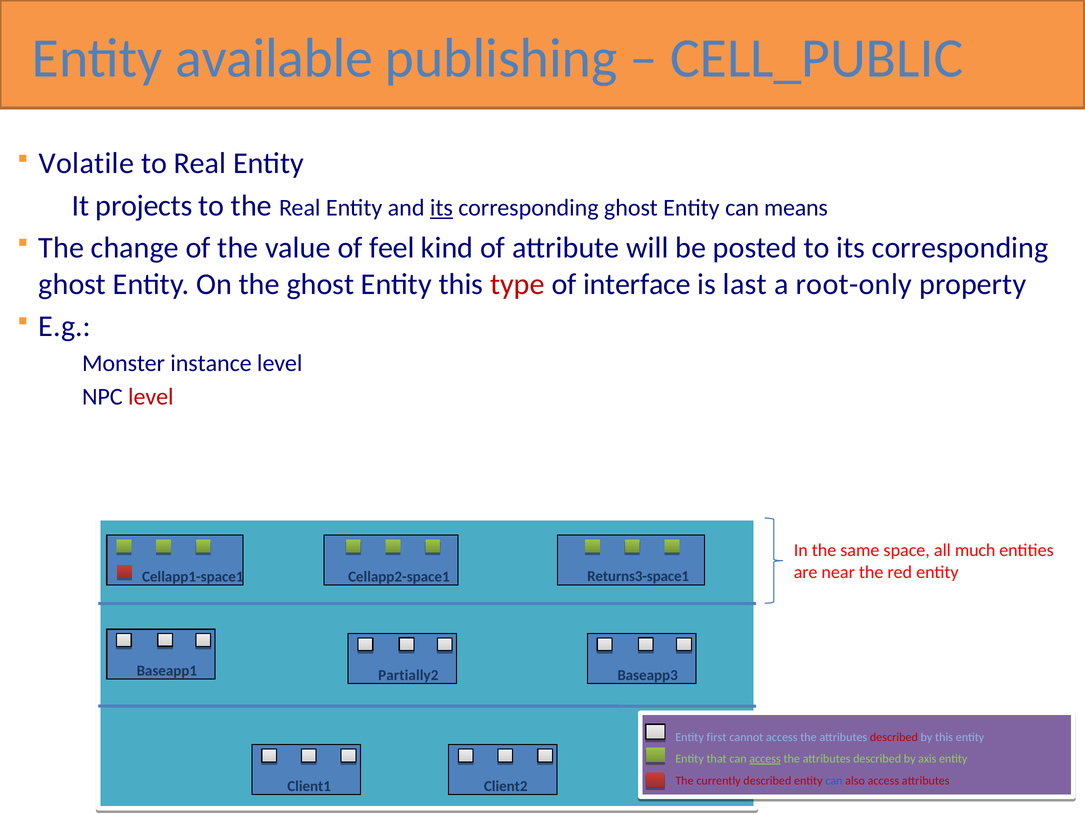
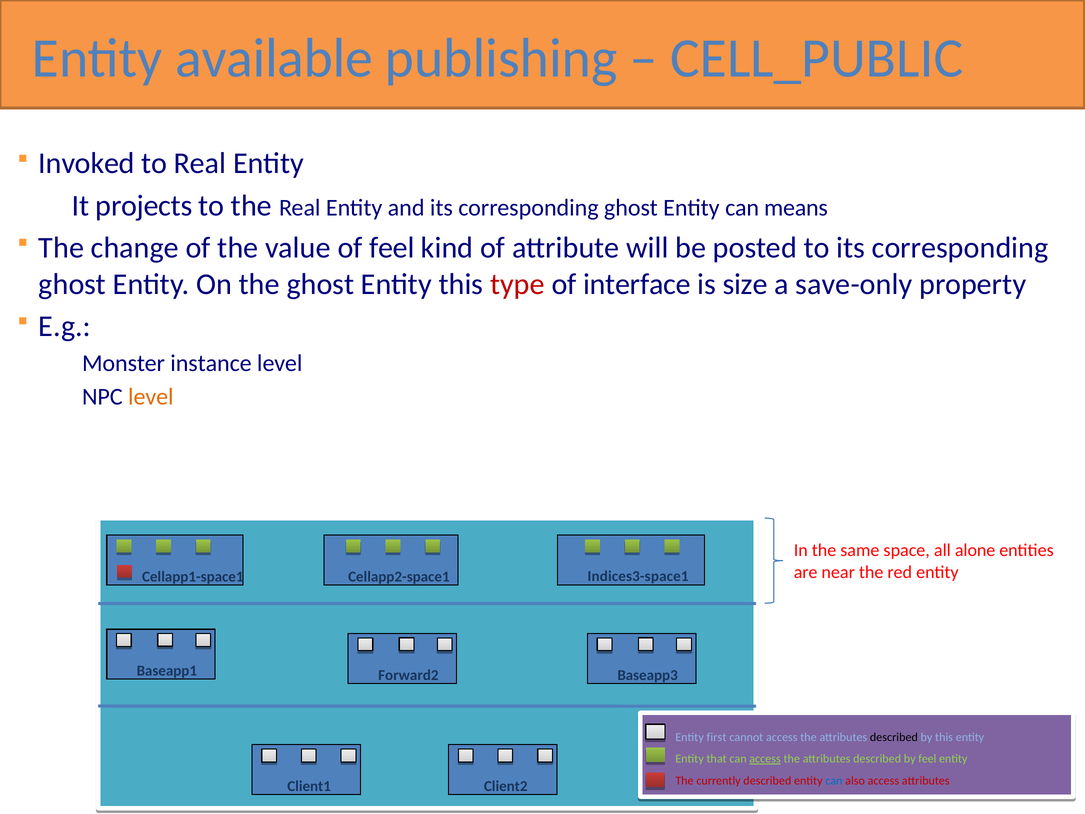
Volatile: Volatile -> Invoked
its at (441, 208) underline: present -> none
last: last -> size
root-only: root-only -> save-only
level at (151, 397) colour: red -> orange
much: much -> alone
Returns3-space1: Returns3-space1 -> Indices3-space1
Partially2: Partially2 -> Forward2
described at (894, 737) colour: red -> black
by axis: axis -> feel
